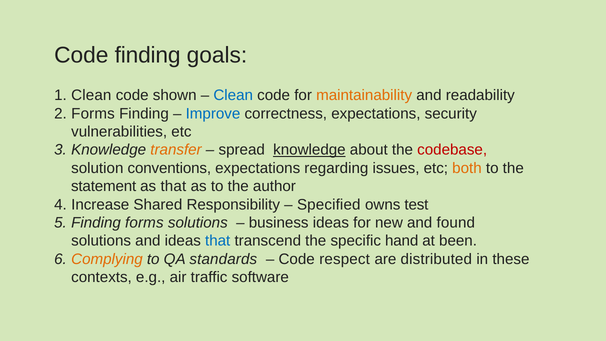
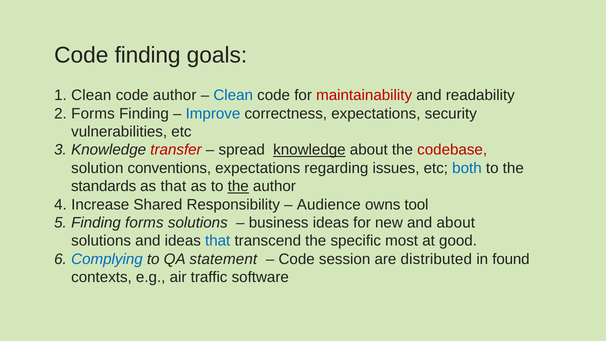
code shown: shown -> author
maintainability colour: orange -> red
transfer colour: orange -> red
both colour: orange -> blue
statement: statement -> standards
the at (238, 186) underline: none -> present
Specified: Specified -> Audience
test: test -> tool
and found: found -> about
hand: hand -> most
been: been -> good
Complying colour: orange -> blue
standards: standards -> statement
respect: respect -> session
these: these -> found
